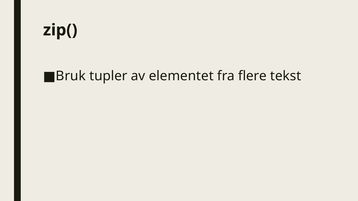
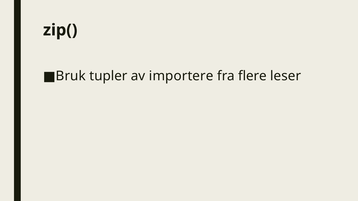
elementet: elementet -> importere
tekst: tekst -> leser
